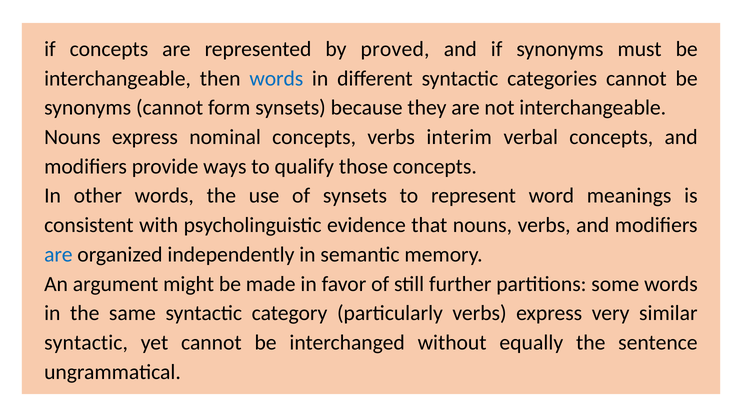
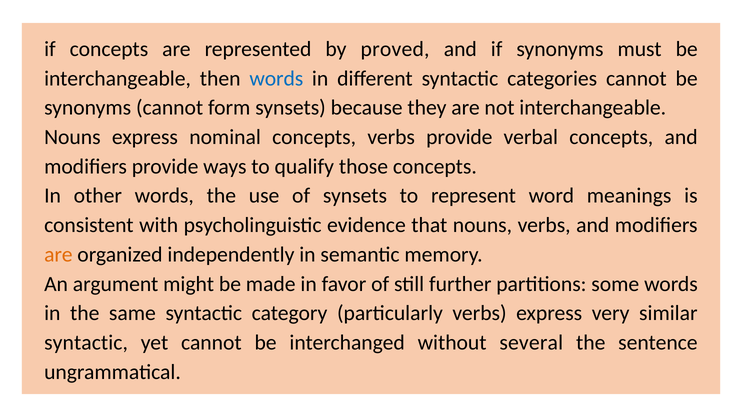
verbs interim: interim -> provide
are at (58, 255) colour: blue -> orange
equally: equally -> several
